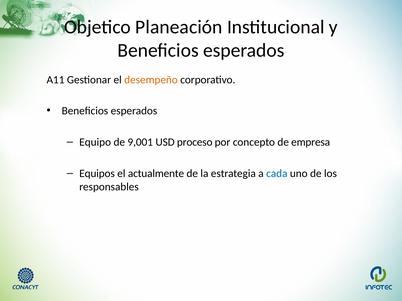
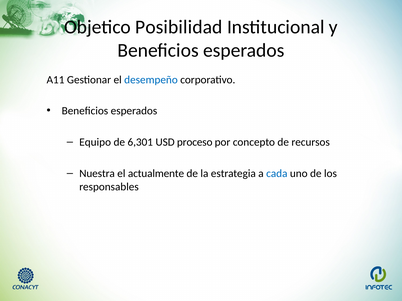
Planeación: Planeación -> Posibilidad
desempeño colour: orange -> blue
9,001: 9,001 -> 6,301
empresa: empresa -> recursos
Equipos: Equipos -> Nuestra
